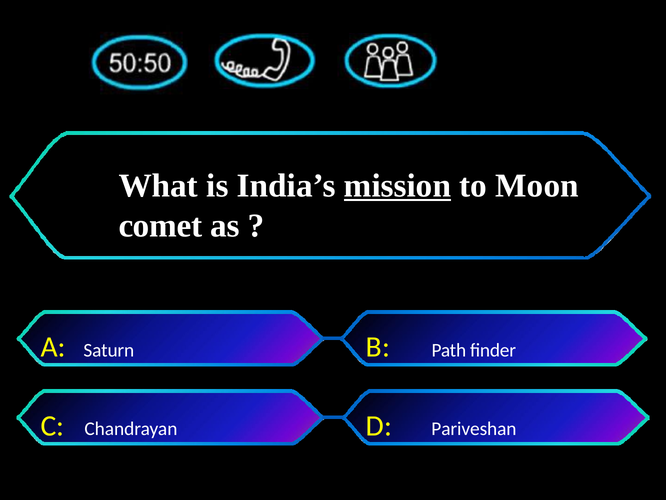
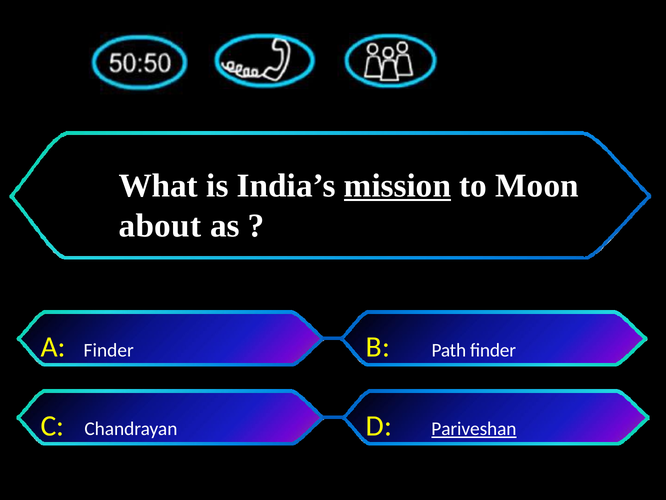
comet: comet -> about
A Saturn: Saturn -> Finder
Pariveshan underline: none -> present
